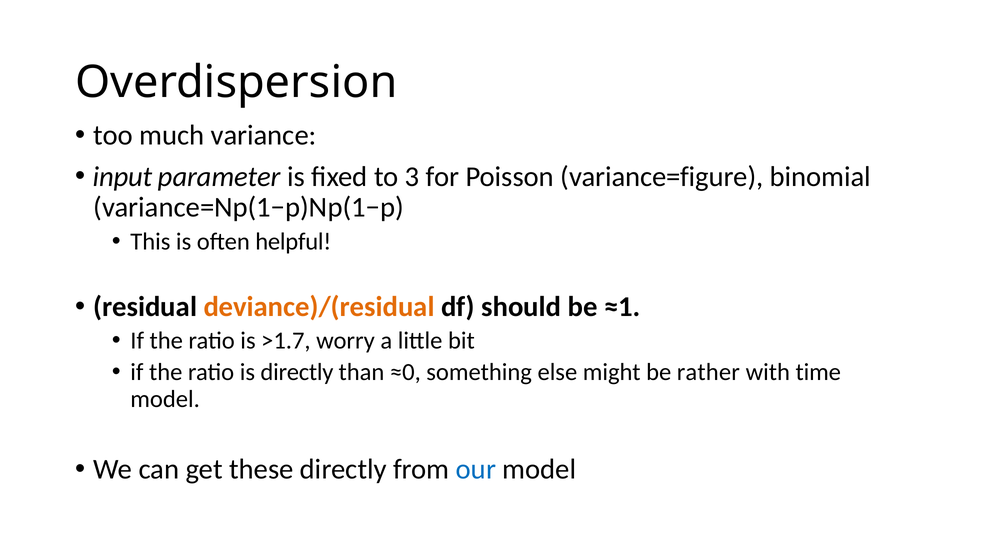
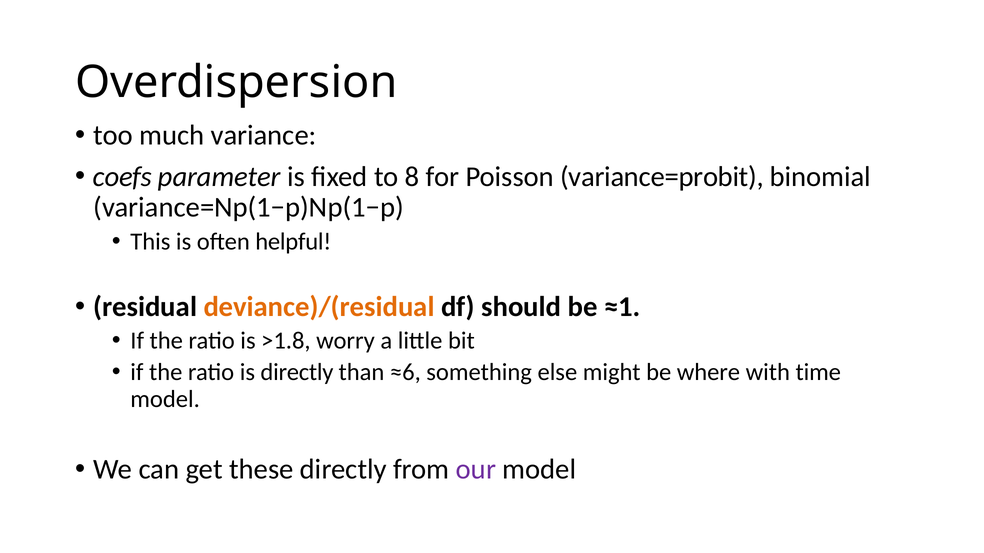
input: input -> coefs
3: 3 -> 8
variance=figure: variance=figure -> variance=probit
>1.7: >1.7 -> >1.8
≈0: ≈0 -> ≈6
rather: rather -> where
our colour: blue -> purple
